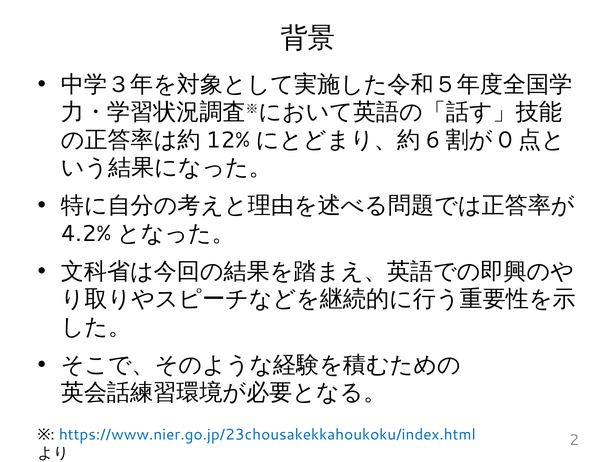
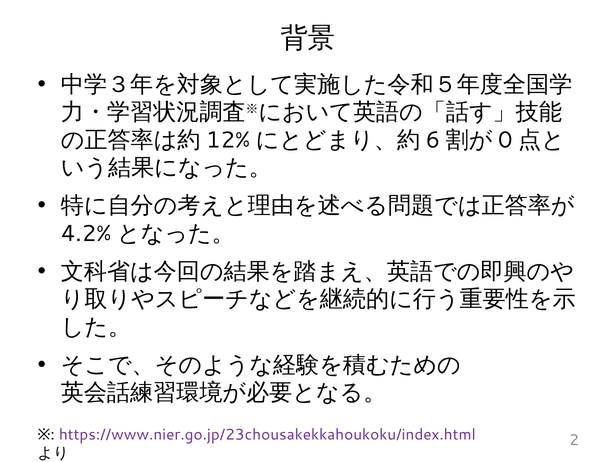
https://www.nier.go.jp/23chousakekkahoukoku/index.html colour: blue -> purple
